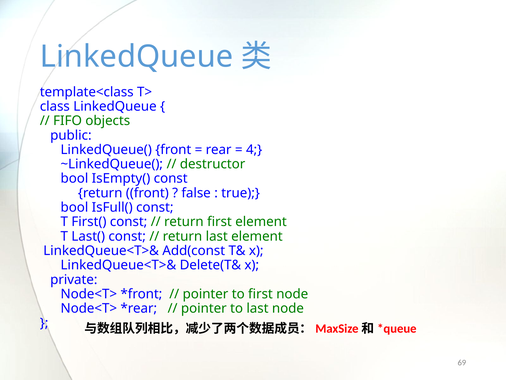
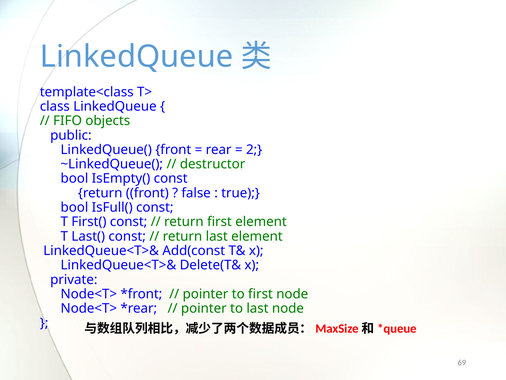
4: 4 -> 2
